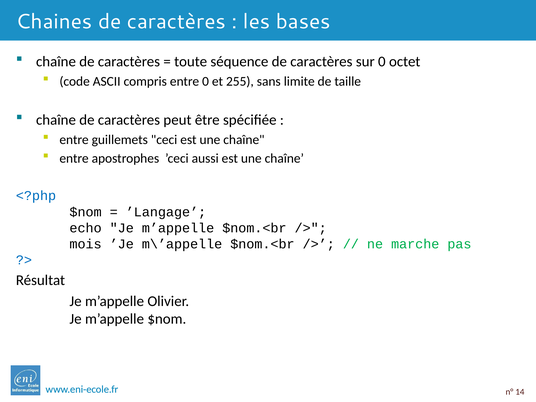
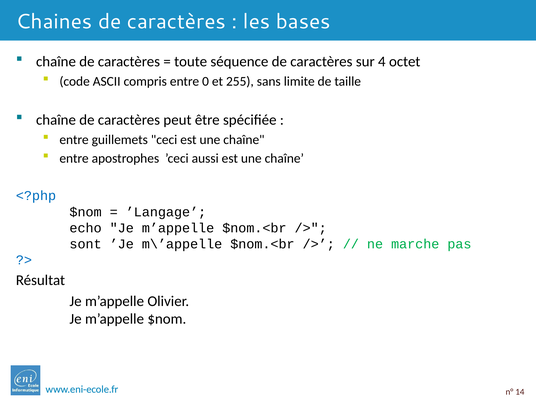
sur 0: 0 -> 4
mois: mois -> sont
